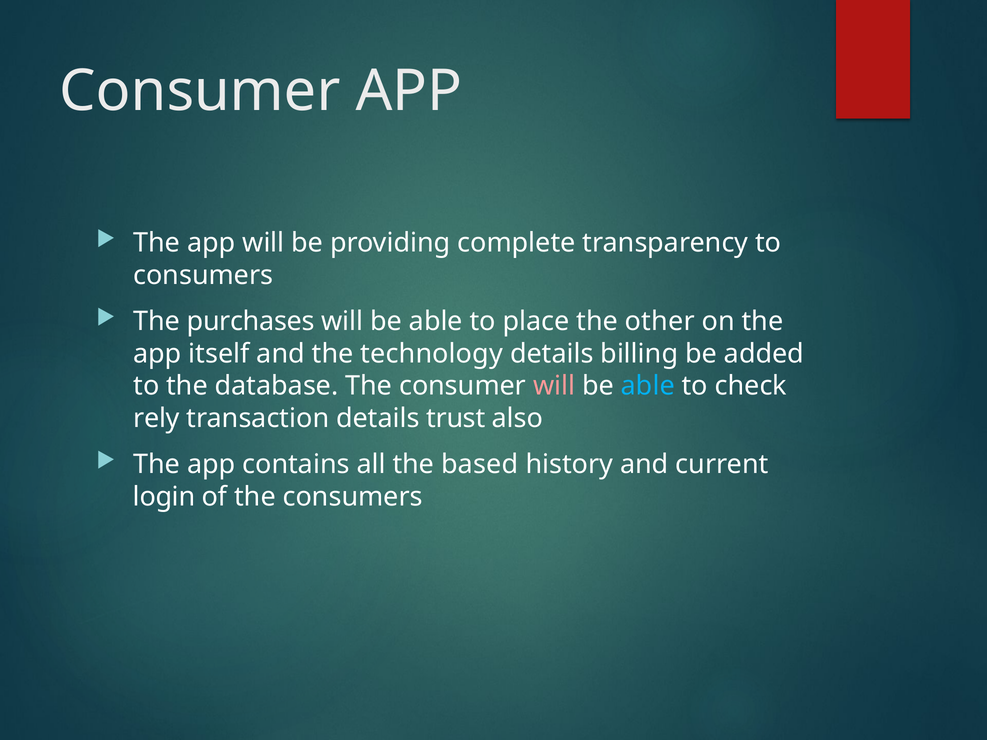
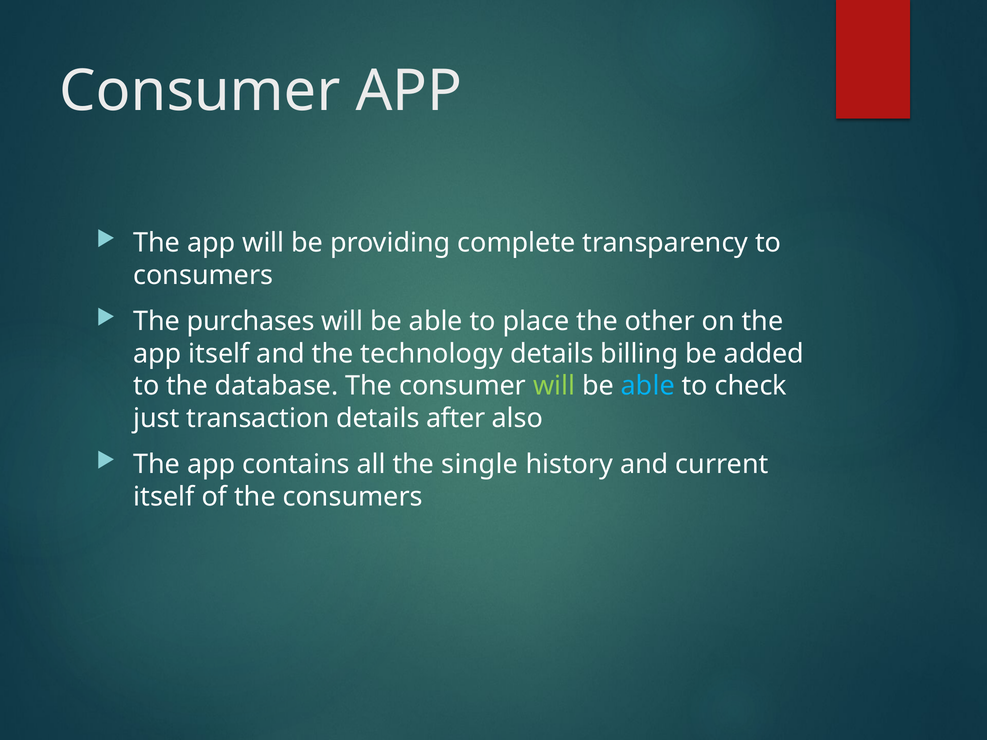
will at (554, 386) colour: pink -> light green
rely: rely -> just
trust: trust -> after
based: based -> single
login at (164, 497): login -> itself
